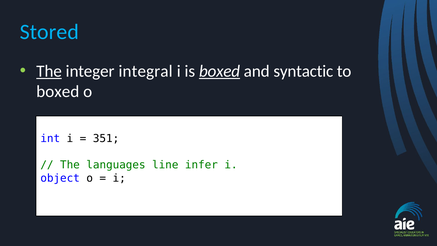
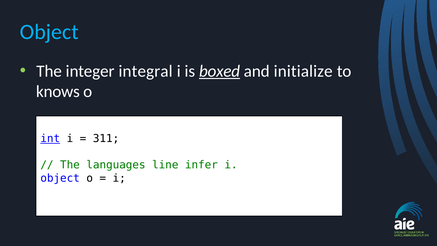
Stored at (49, 32): Stored -> Object
The at (49, 71) underline: present -> none
syntactic: syntactic -> initialize
boxed at (58, 91): boxed -> knows
int underline: none -> present
351: 351 -> 311
